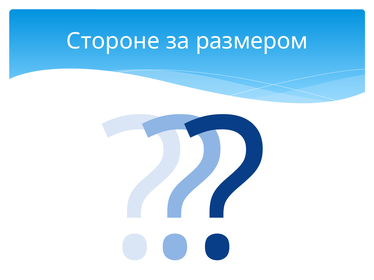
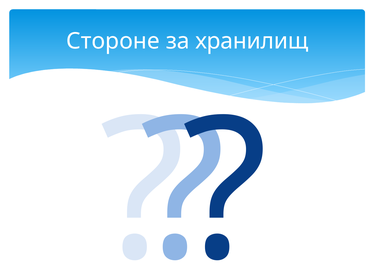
размером: размером -> хранилищ
